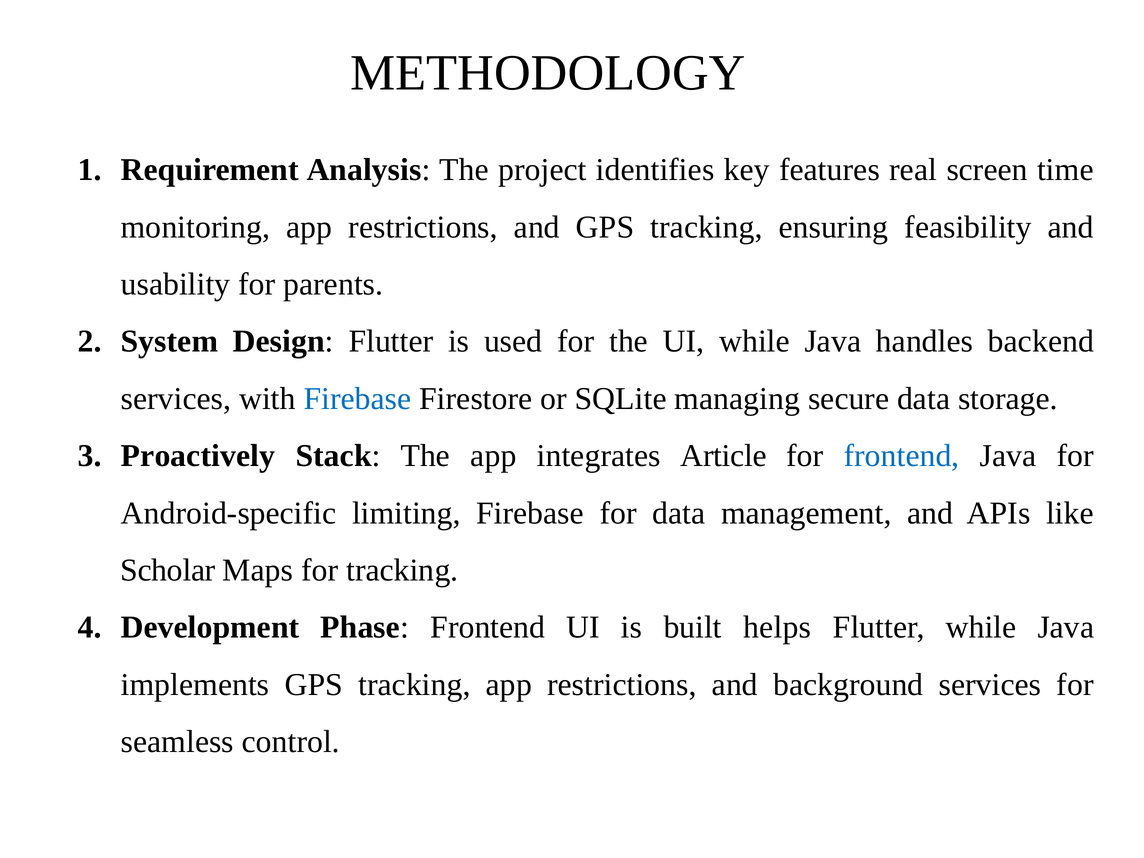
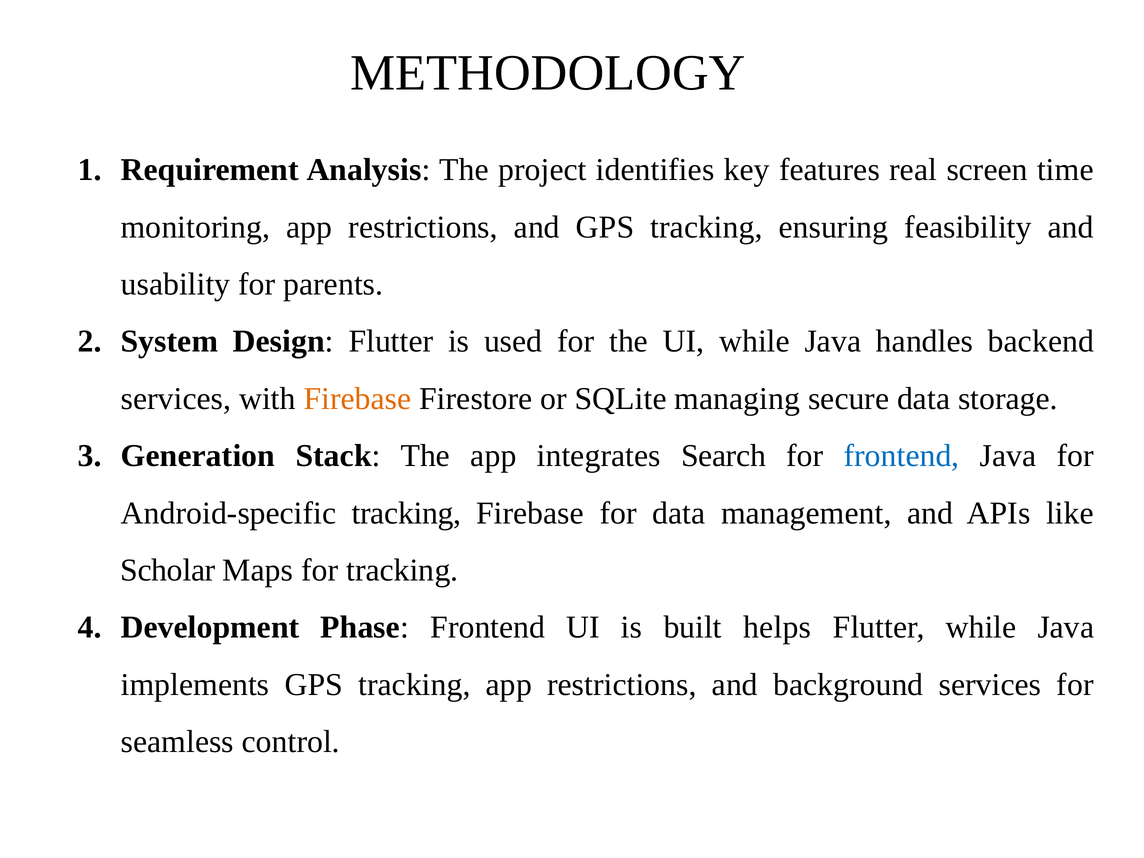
Firebase at (358, 399) colour: blue -> orange
Proactively: Proactively -> Generation
Article: Article -> Search
Android-specific limiting: limiting -> tracking
